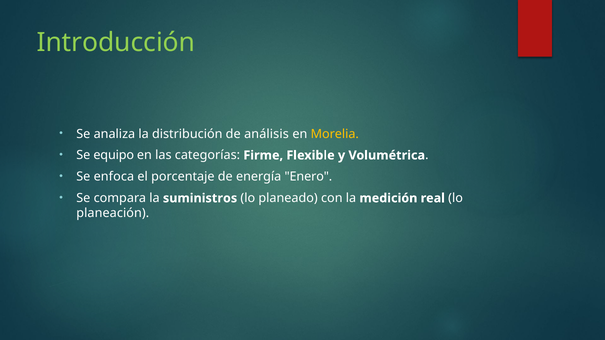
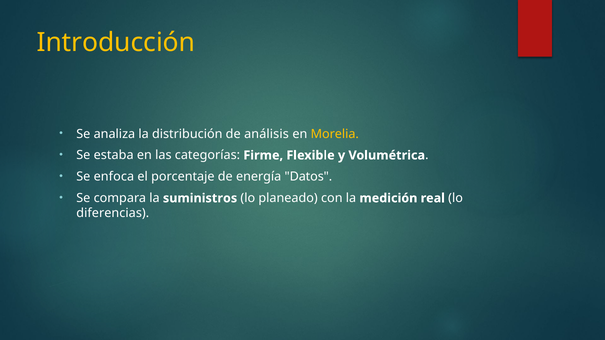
Introducción colour: light green -> yellow
equipo: equipo -> estaba
Enero: Enero -> Datos
planeación: planeación -> diferencias
